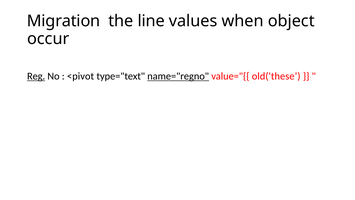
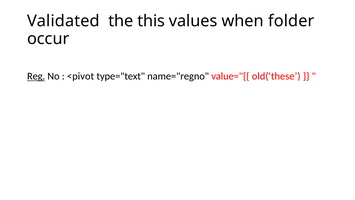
Migration: Migration -> Validated
line: line -> this
object: object -> folder
name="regno underline: present -> none
